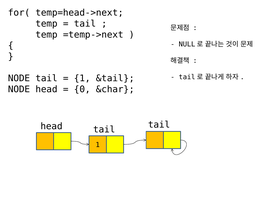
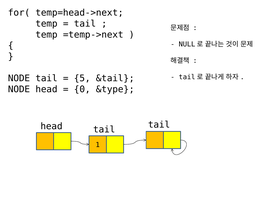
1 at (82, 79): 1 -> 5
&char: &char -> &type
